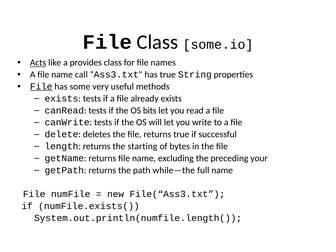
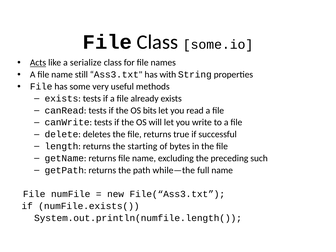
provides: provides -> serialize
call: call -> still
has true: true -> with
File at (41, 87) underline: present -> none
your: your -> such
